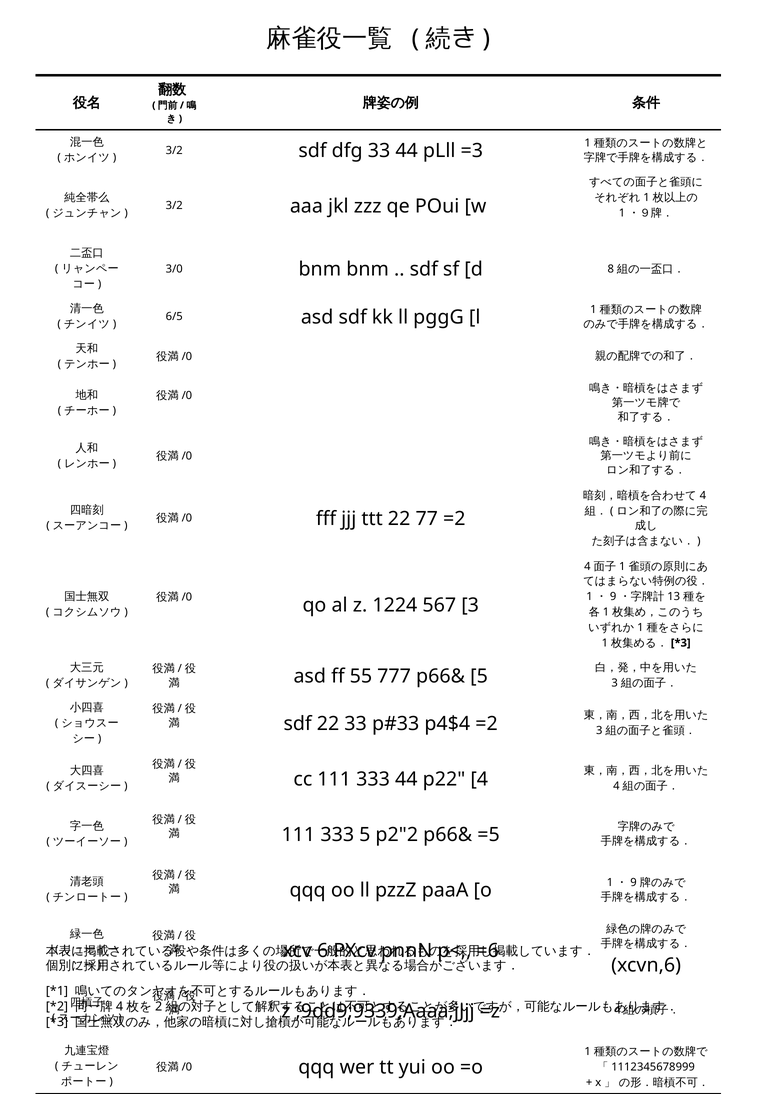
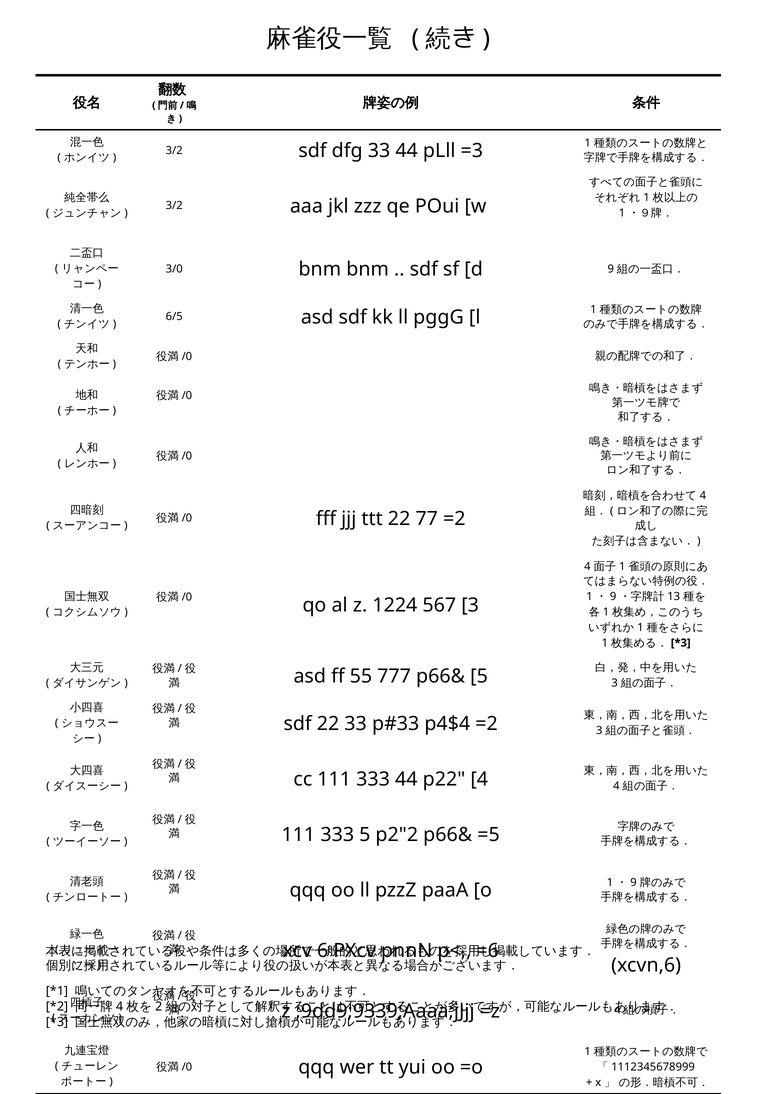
d 8: 8 -> 9
